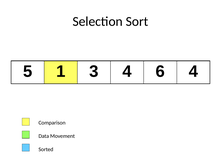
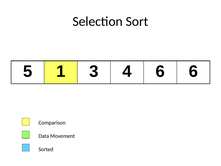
6 4: 4 -> 6
